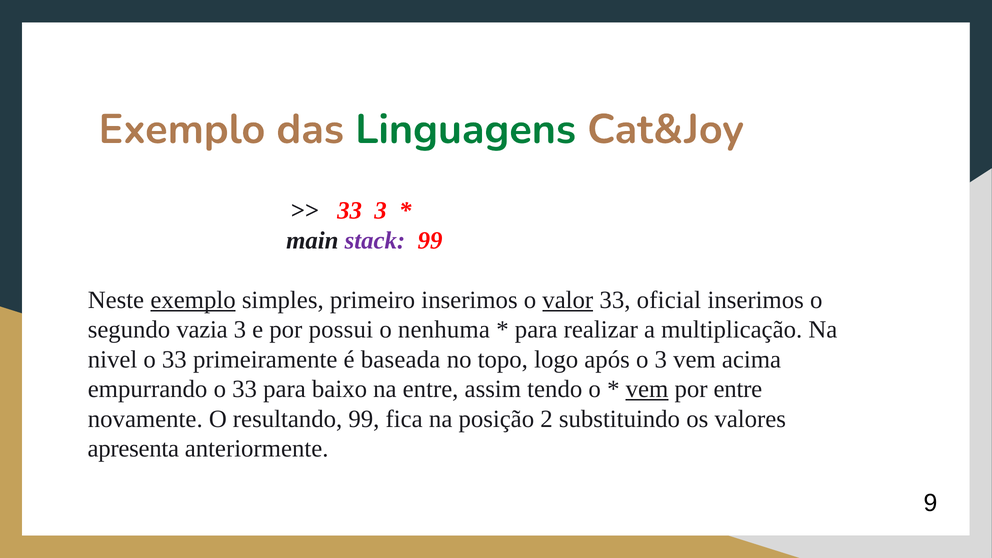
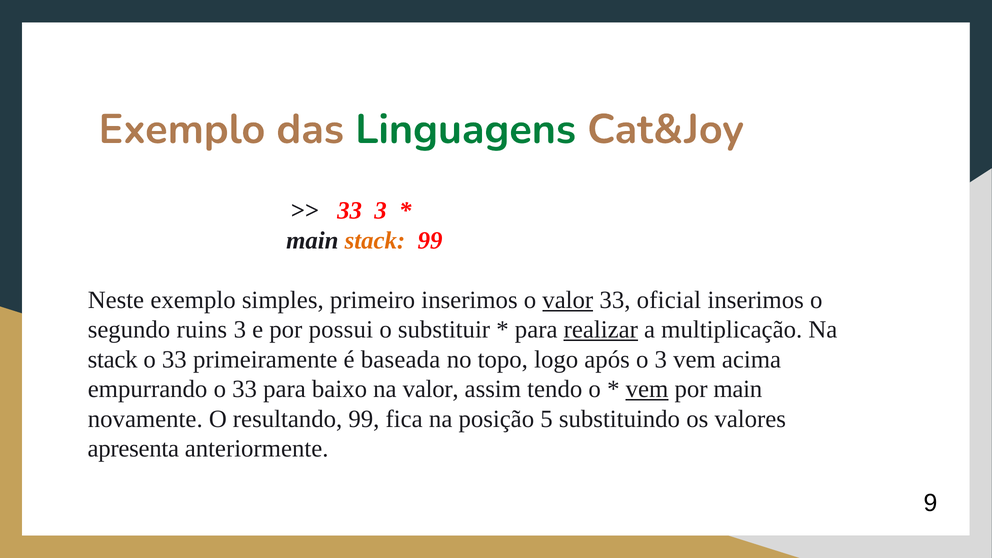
stack at (375, 240) colour: purple -> orange
exemplo at (193, 300) underline: present -> none
vazia: vazia -> ruins
nenhuma: nenhuma -> substituir
realizar underline: none -> present
nivel at (113, 359): nivel -> stack
na entre: entre -> valor
por entre: entre -> main
2: 2 -> 5
